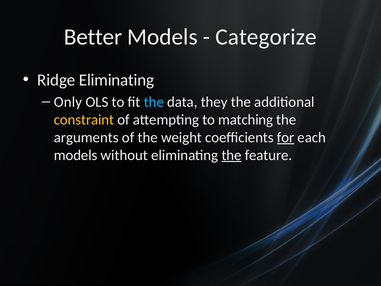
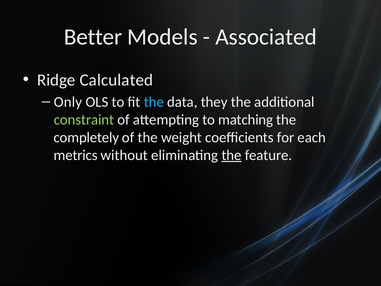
Categorize: Categorize -> Associated
Ridge Eliminating: Eliminating -> Calculated
constraint colour: yellow -> light green
arguments: arguments -> completely
for underline: present -> none
models at (76, 155): models -> metrics
